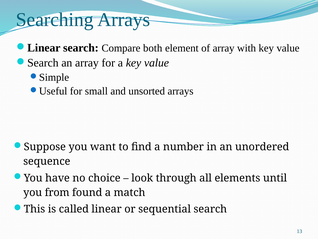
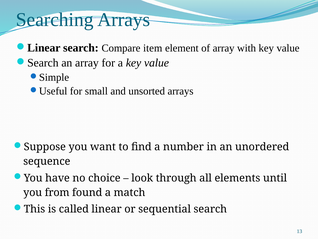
both: both -> item
